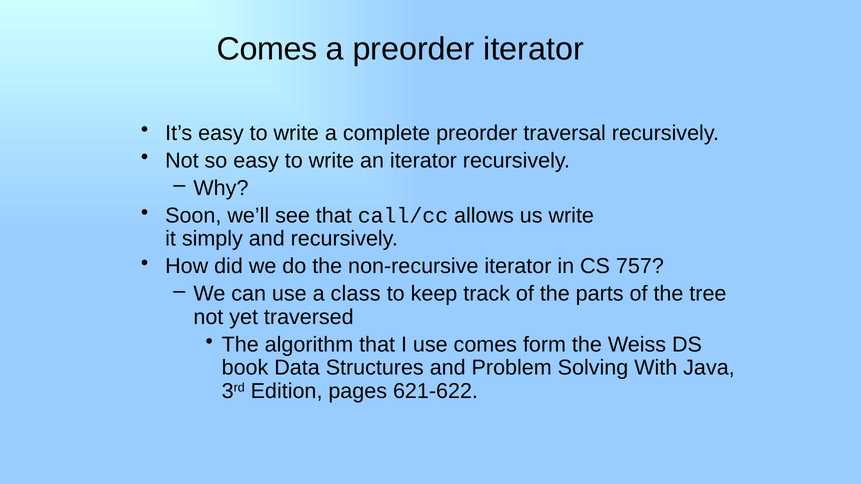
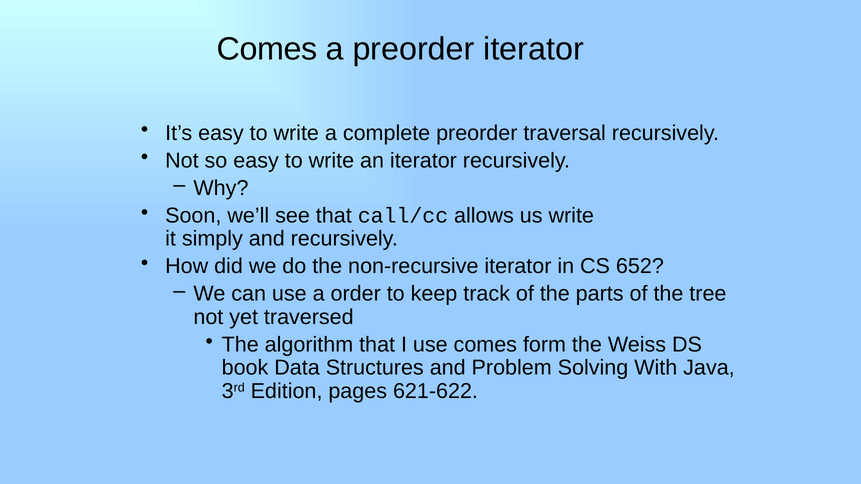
757: 757 -> 652
class: class -> order
